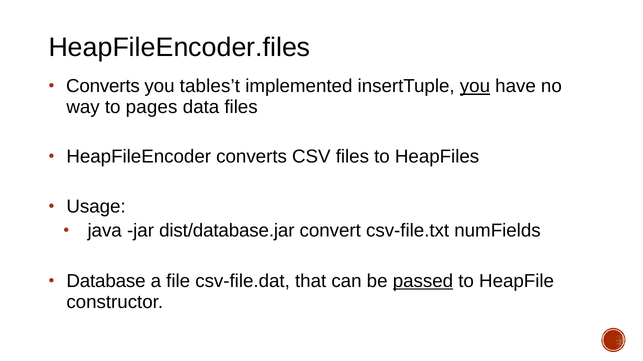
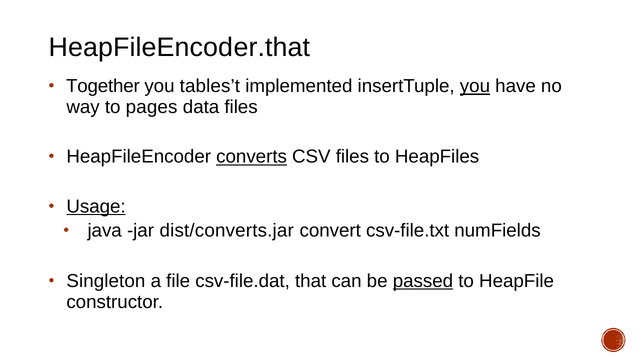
HeapFileEncoder.files: HeapFileEncoder.files -> HeapFileEncoder.that
Converts at (103, 86): Converts -> Together
converts at (252, 157) underline: none -> present
Usage underline: none -> present
dist/database.jar: dist/database.jar -> dist/converts.jar
Database: Database -> Singleton
